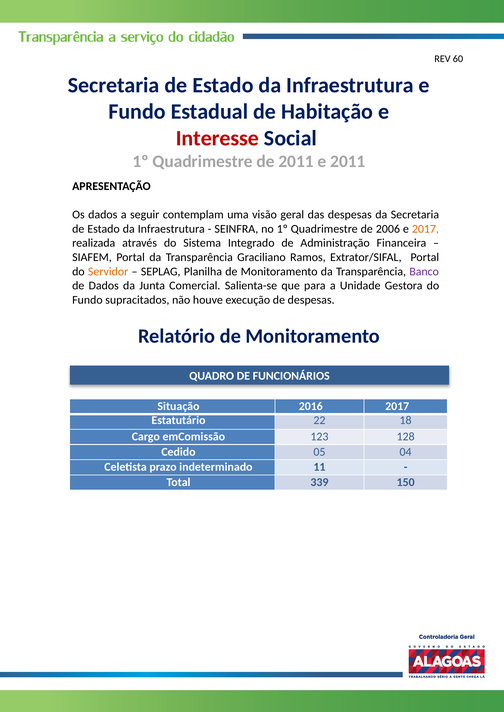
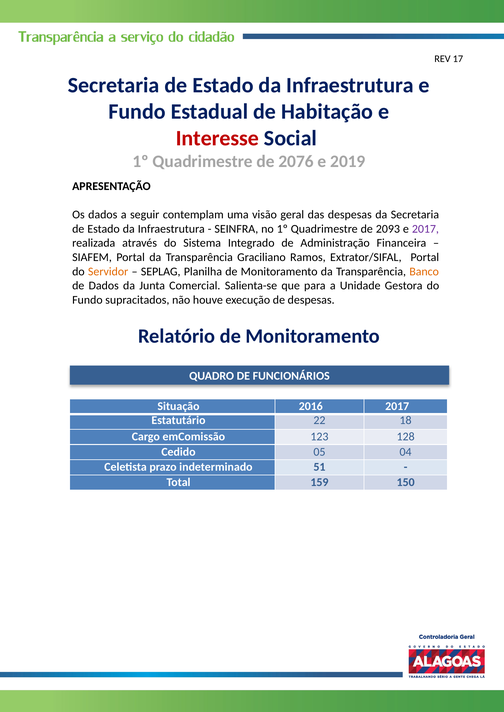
60: 60 -> 17
de 2011: 2011 -> 2076
e 2011: 2011 -> 2019
2006: 2006 -> 2093
2017 at (425, 229) colour: orange -> purple
Banco colour: purple -> orange
11: 11 -> 51
339: 339 -> 159
